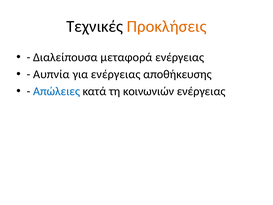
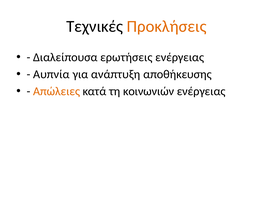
μεταφορά: μεταφορά -> ερωτήσεις
για ενέργειας: ενέργειας -> ανάπτυξη
Απώλειες colour: blue -> orange
